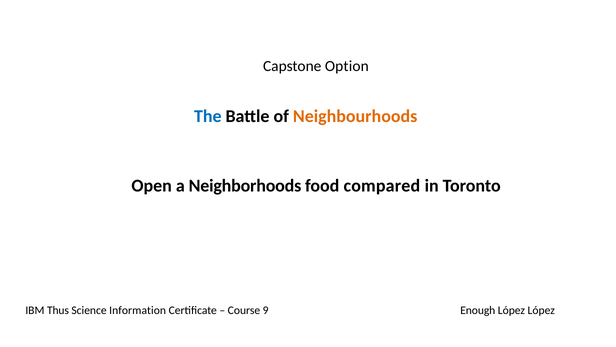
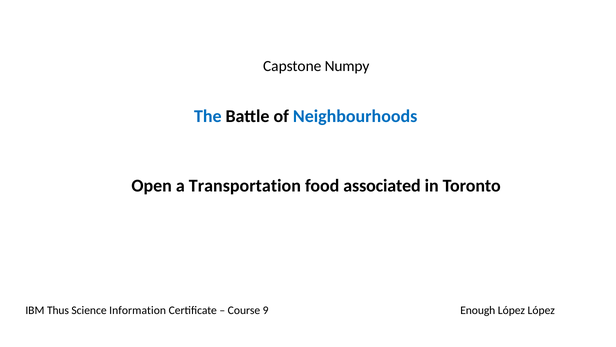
Option: Option -> Numpy
Neighbourhoods colour: orange -> blue
Neighborhoods: Neighborhoods -> Transportation
compared: compared -> associated
